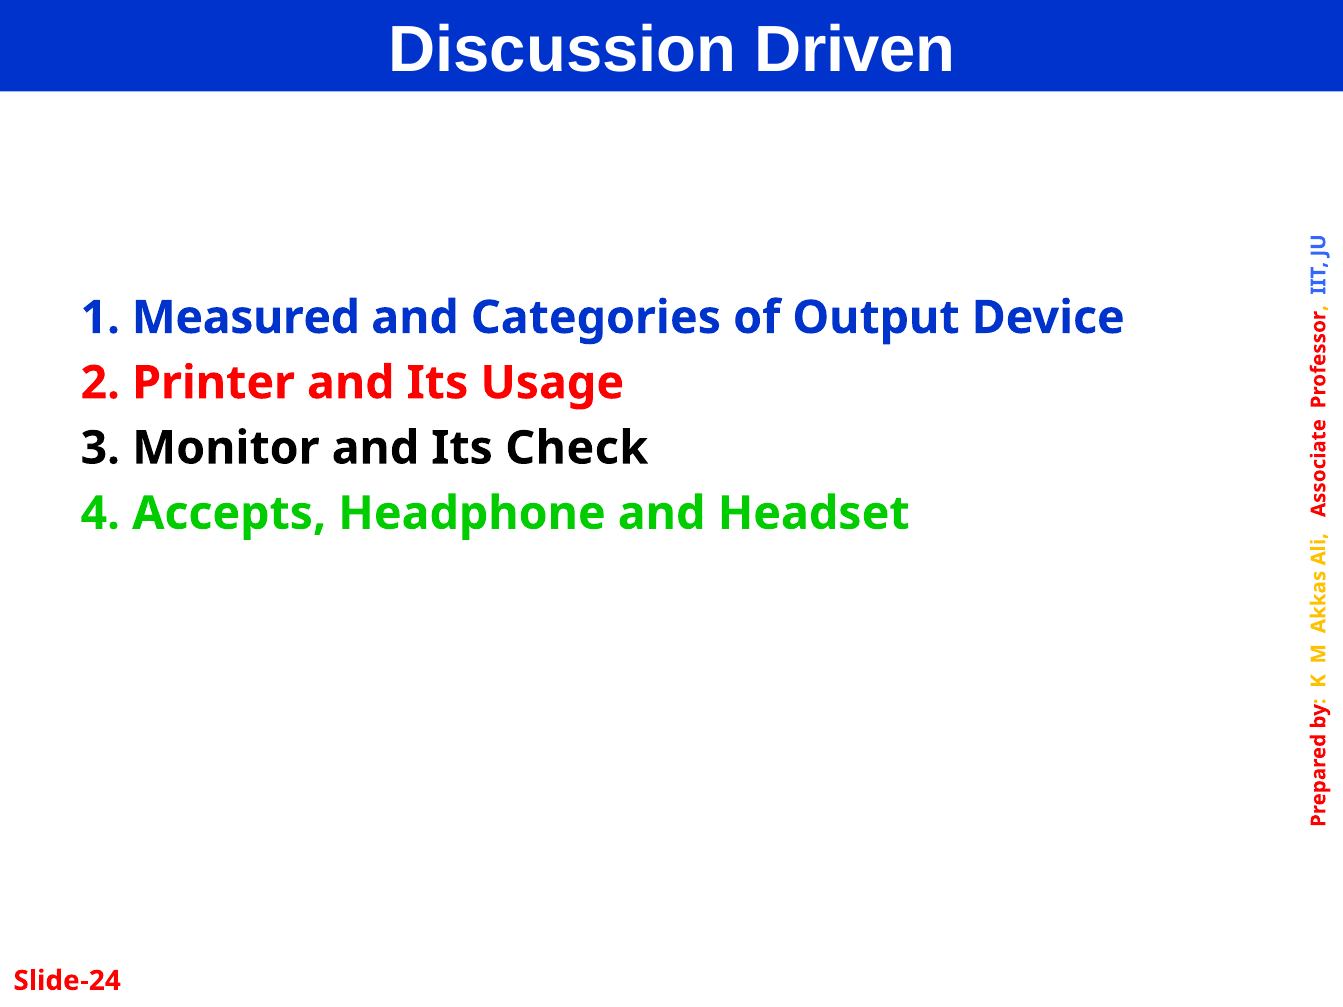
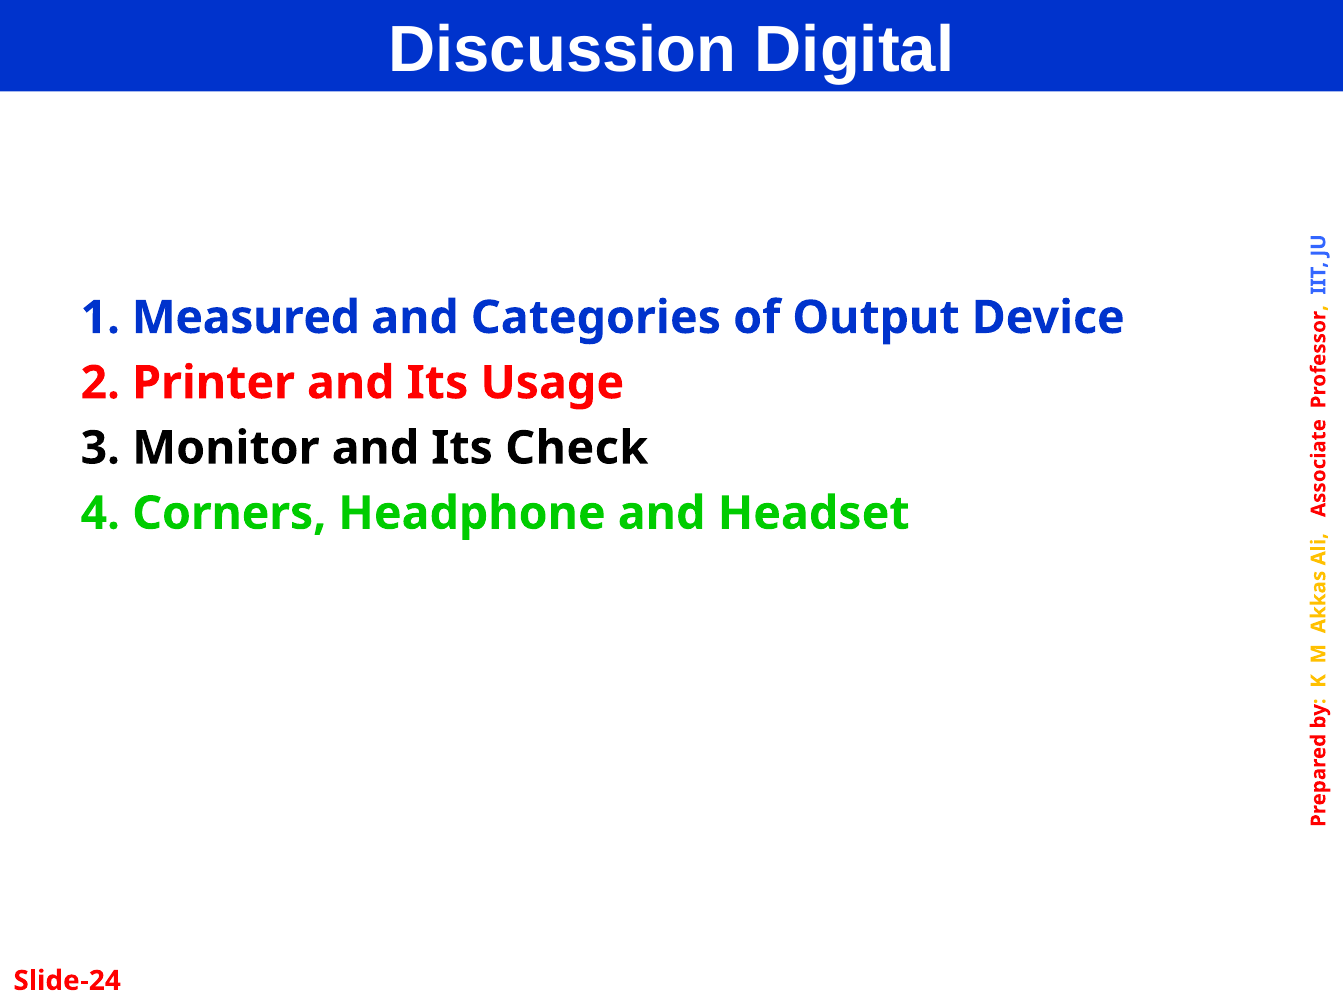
Driven: Driven -> Digital
Accepts: Accepts -> Corners
